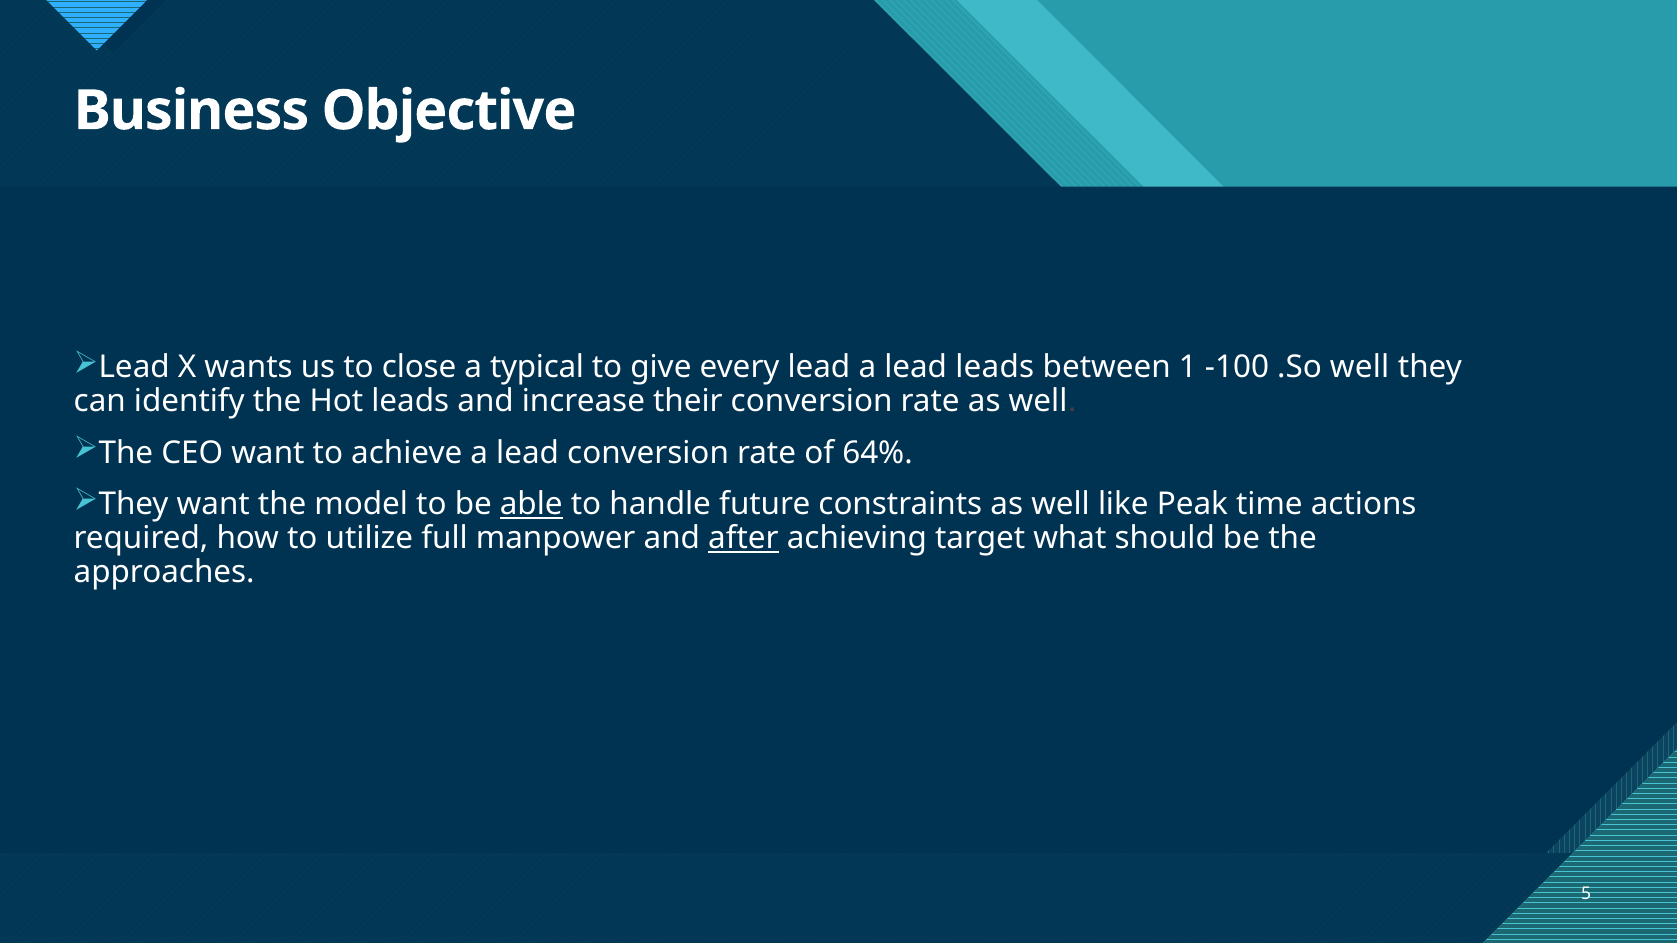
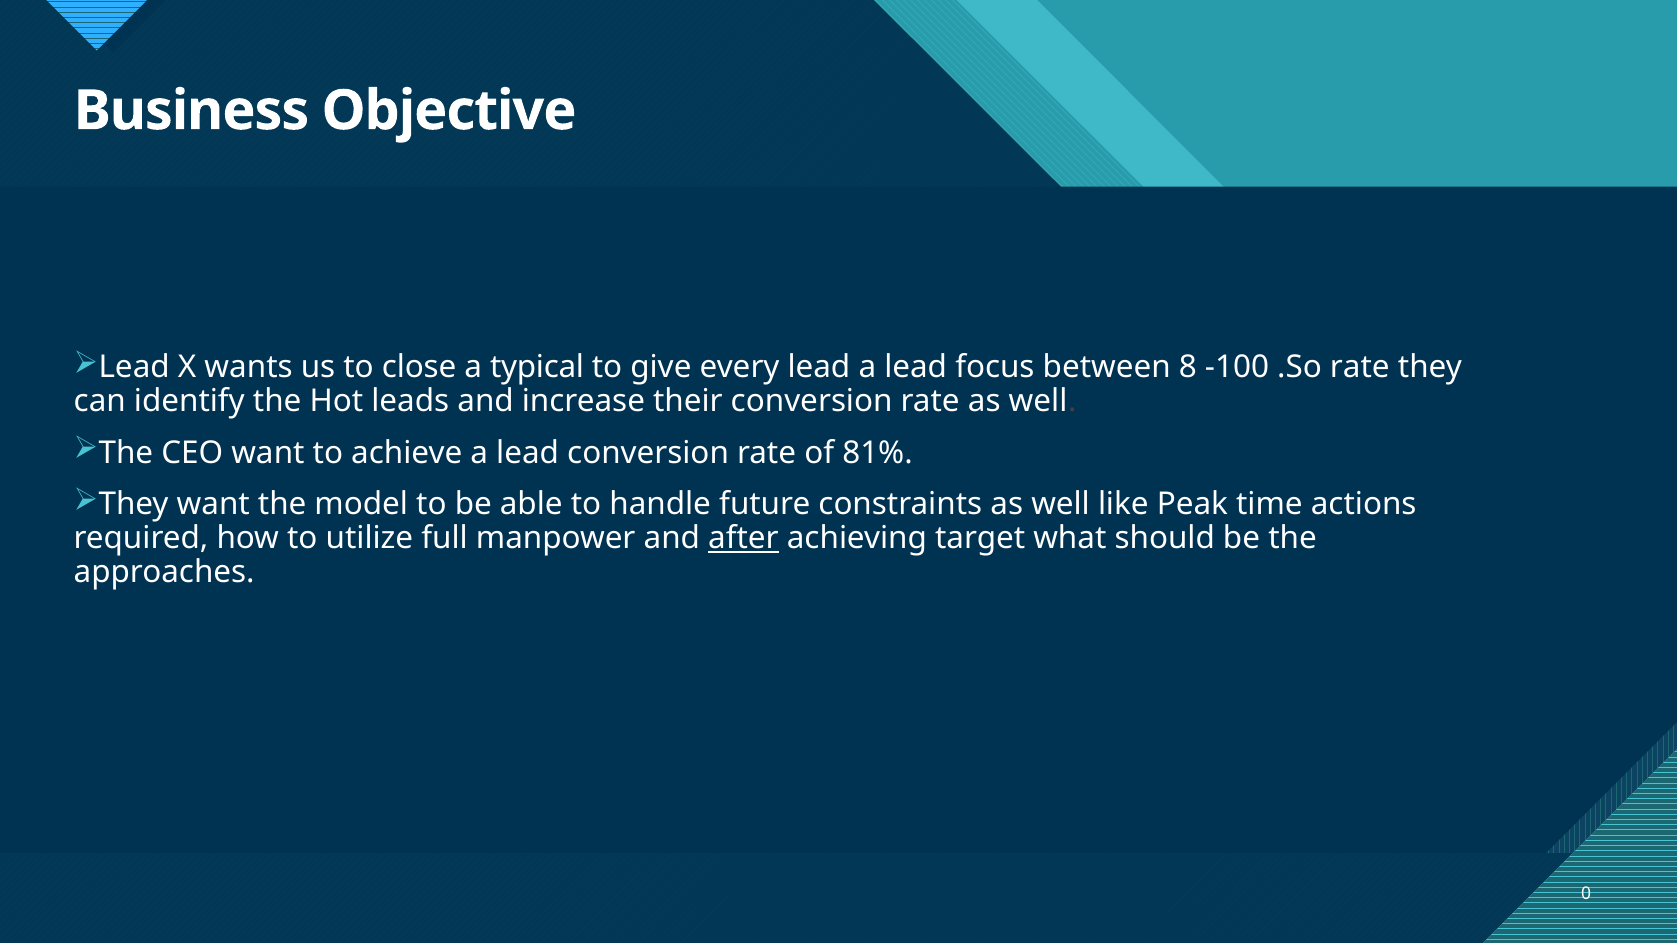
lead leads: leads -> focus
1: 1 -> 8
.So well: well -> rate
64%: 64% -> 81%
able underline: present -> none
5: 5 -> 0
